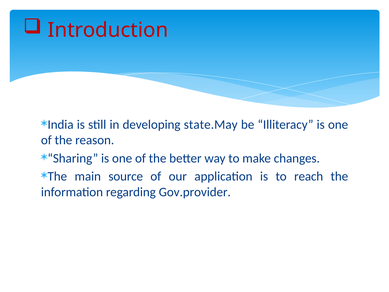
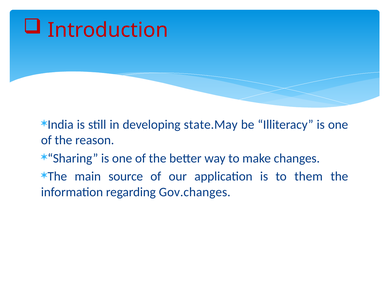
reach: reach -> them
Gov.provider: Gov.provider -> Gov.changes
